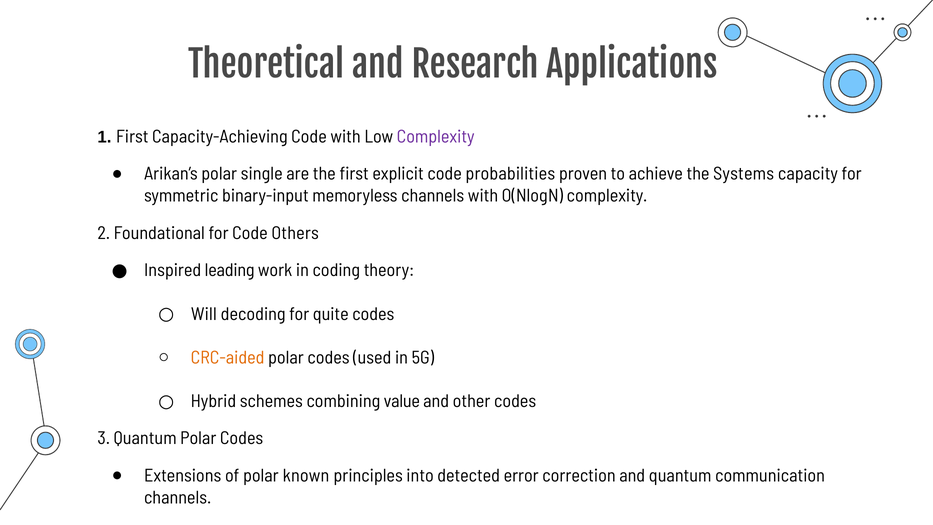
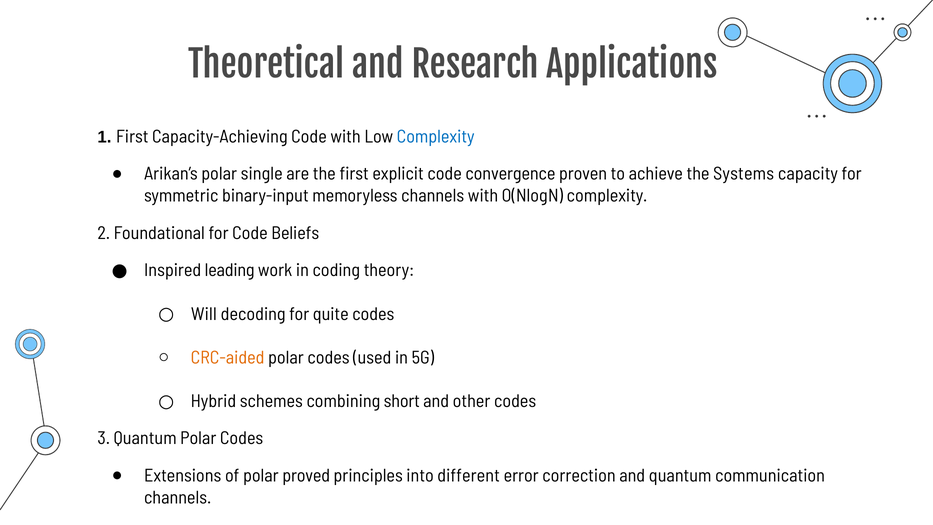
Complexity at (436, 137) colour: purple -> blue
probabilities: probabilities -> convergence
Others: Others -> Beliefs
value: value -> short
known: known -> proved
detected: detected -> different
